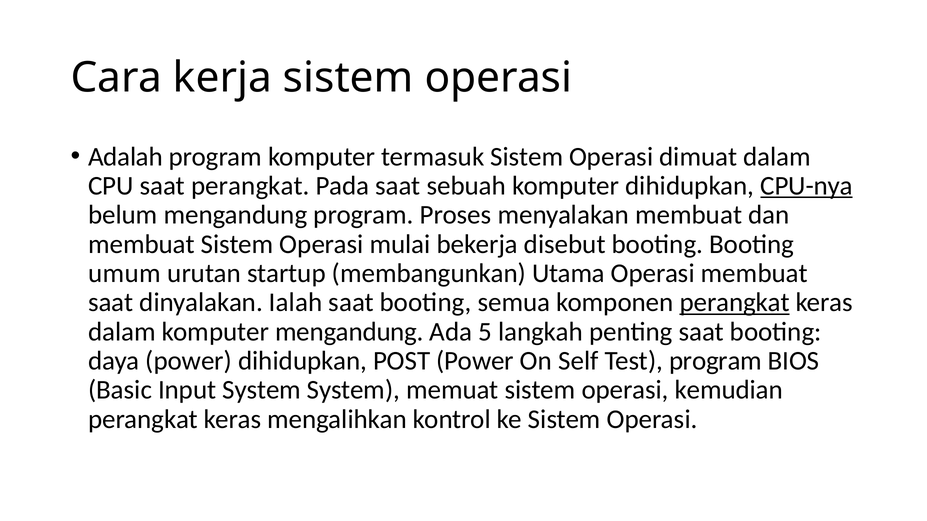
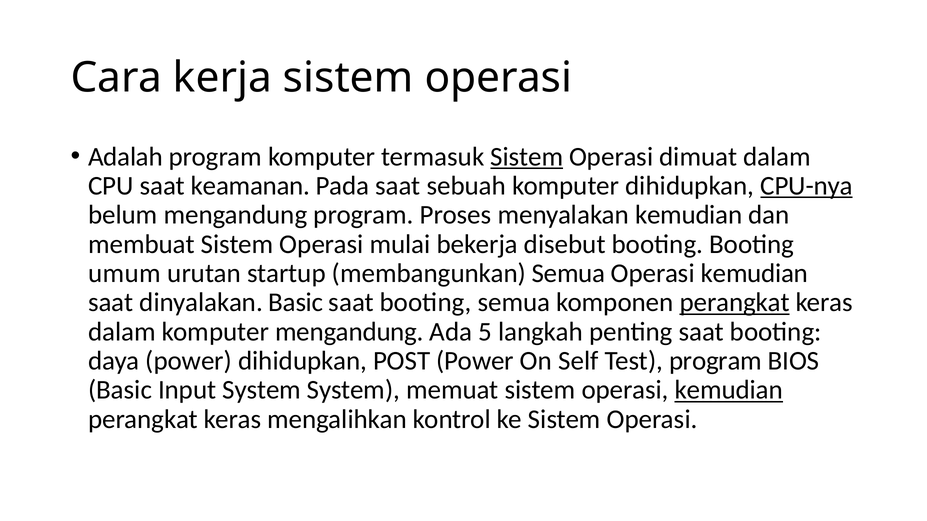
Sistem at (527, 157) underline: none -> present
saat perangkat: perangkat -> keamanan
menyalakan membuat: membuat -> kemudian
membangunkan Utama: Utama -> Semua
membuat at (754, 274): membuat -> kemudian
dinyalakan Ialah: Ialah -> Basic
kemudian at (729, 390) underline: none -> present
